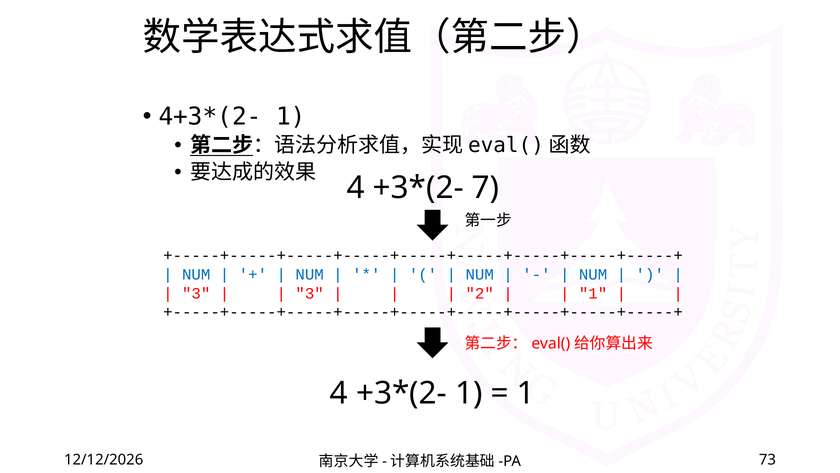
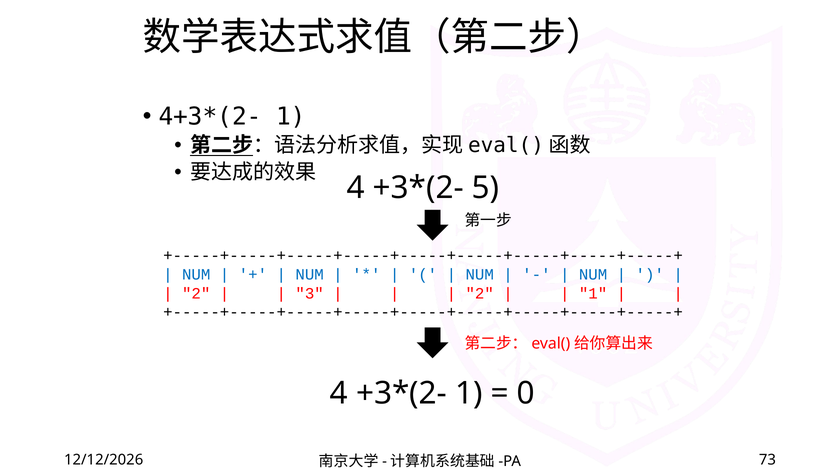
7: 7 -> 5
3 at (196, 293): 3 -> 2
1 at (526, 393): 1 -> 0
